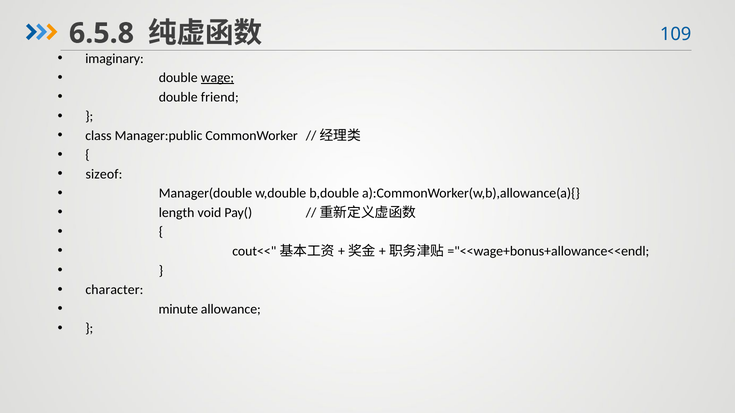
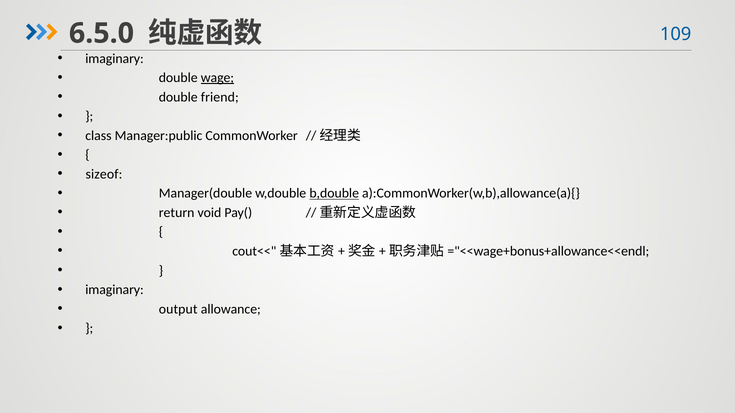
6.5.8: 6.5.8 -> 6.5.0
b,double underline: none -> present
length: length -> return
character at (114, 290): character -> imaginary
minute: minute -> output
